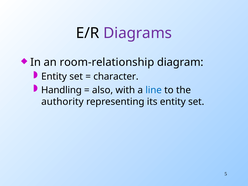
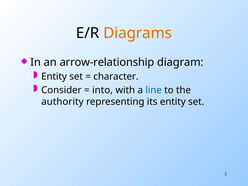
Diagrams colour: purple -> orange
room-relationship: room-relationship -> arrow-relationship
Handling: Handling -> Consider
also: also -> into
